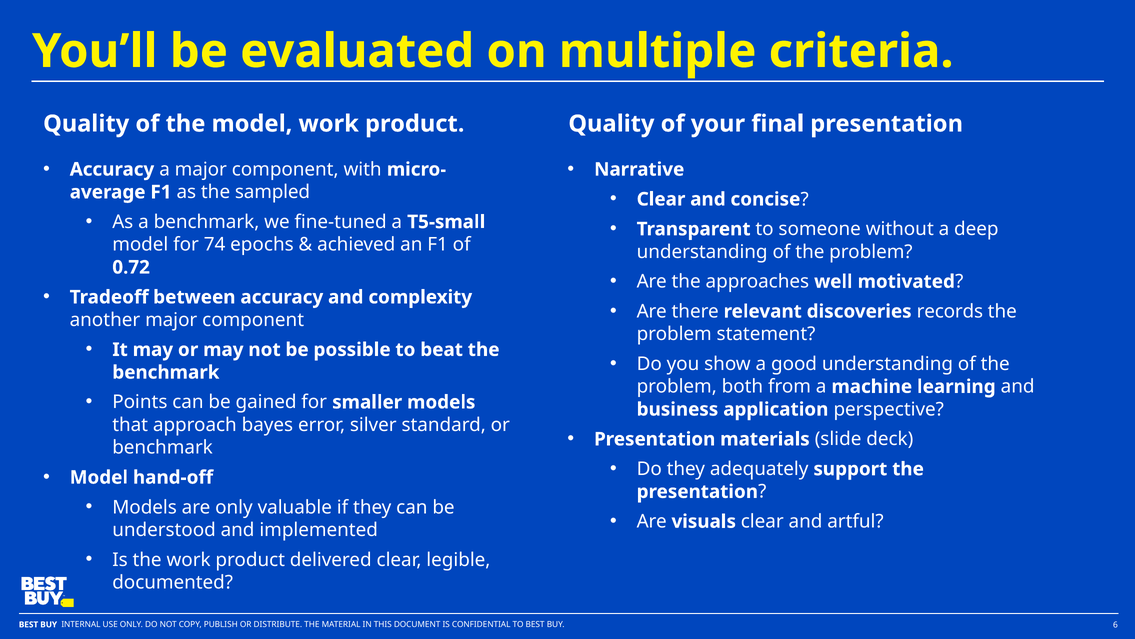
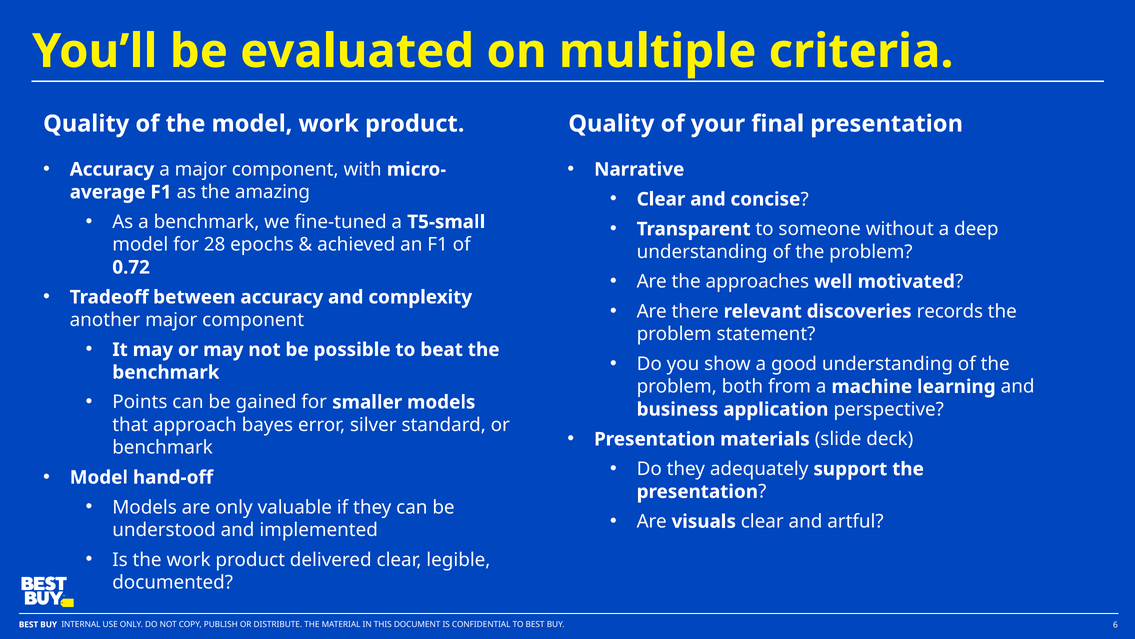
sampled: sampled -> amazing
74: 74 -> 28
